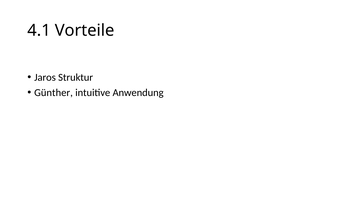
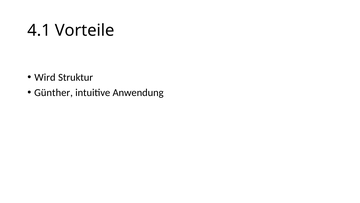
Jaros: Jaros -> Wird
